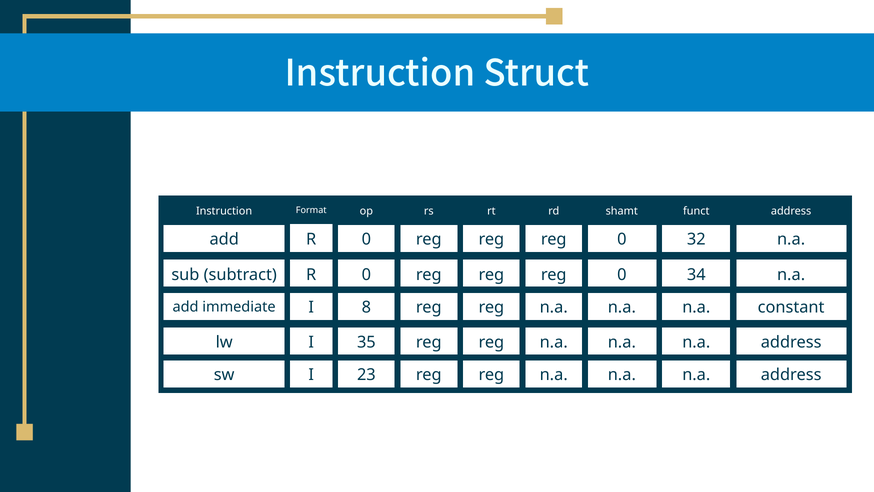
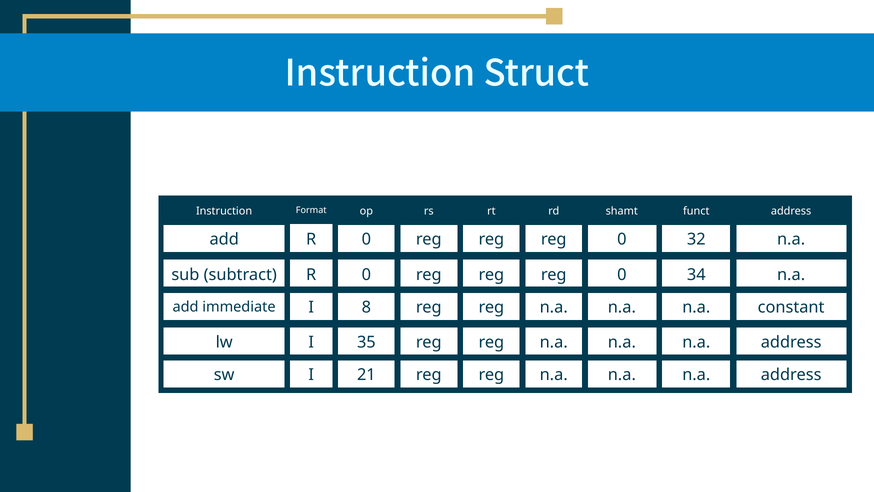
23: 23 -> 21
